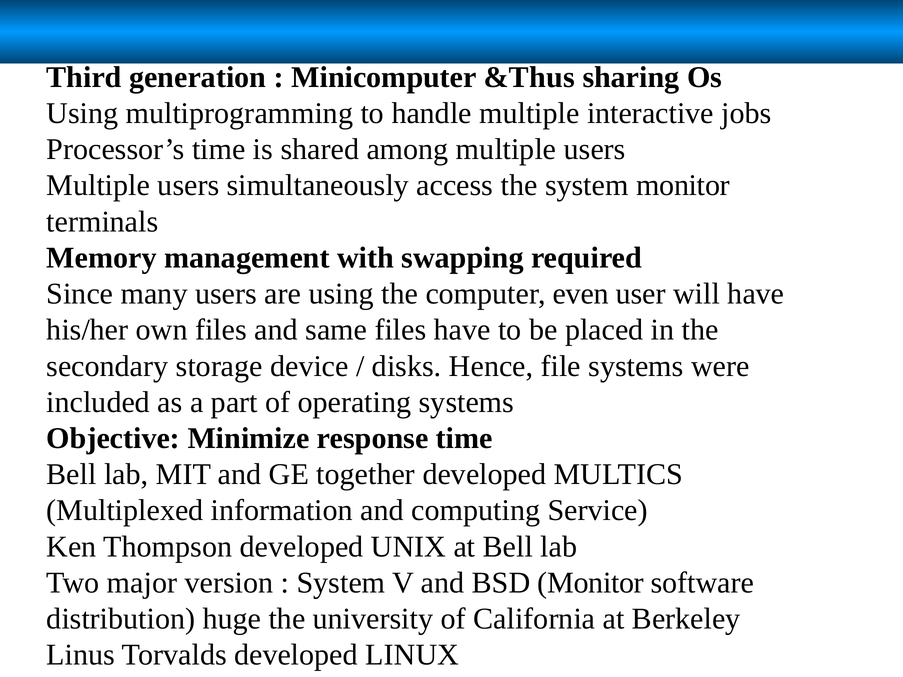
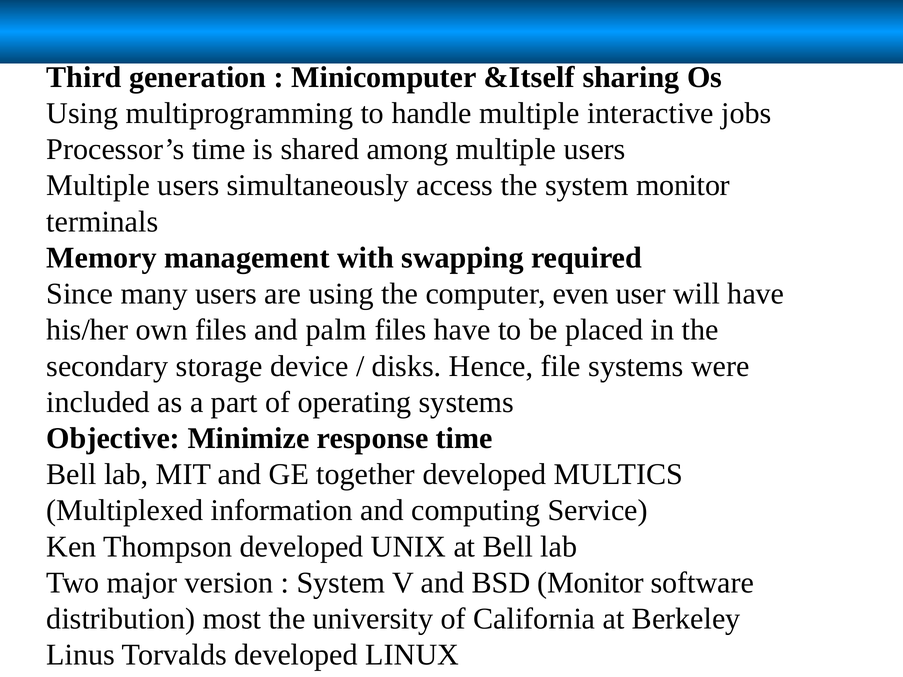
&Thus: &Thus -> &Itself
same: same -> palm
huge: huge -> most
